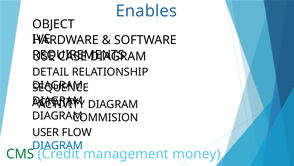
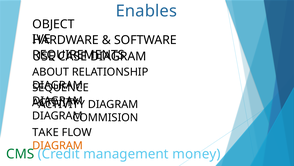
DETAIL: DETAIL -> ABOUT
USER: USER -> TAKE
DIAGRAM at (58, 145) colour: blue -> orange
